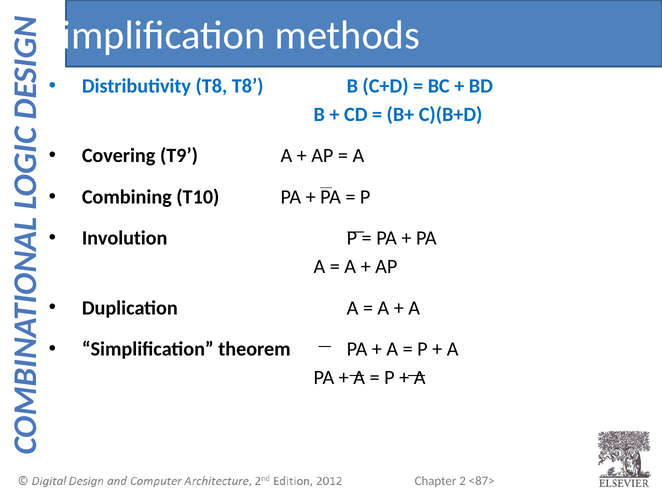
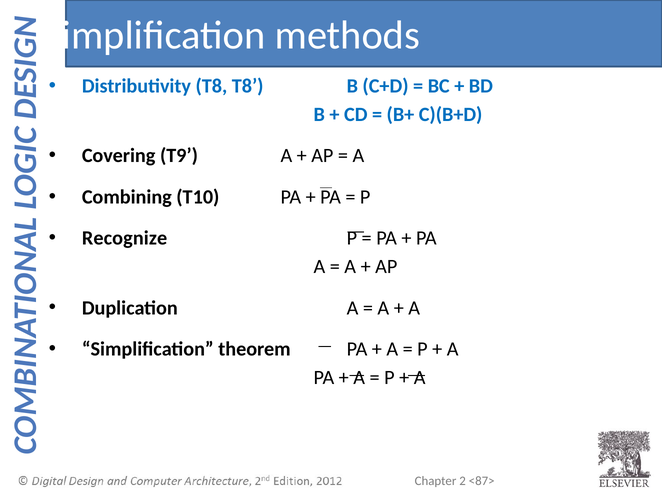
Involution: Involution -> Recognize
